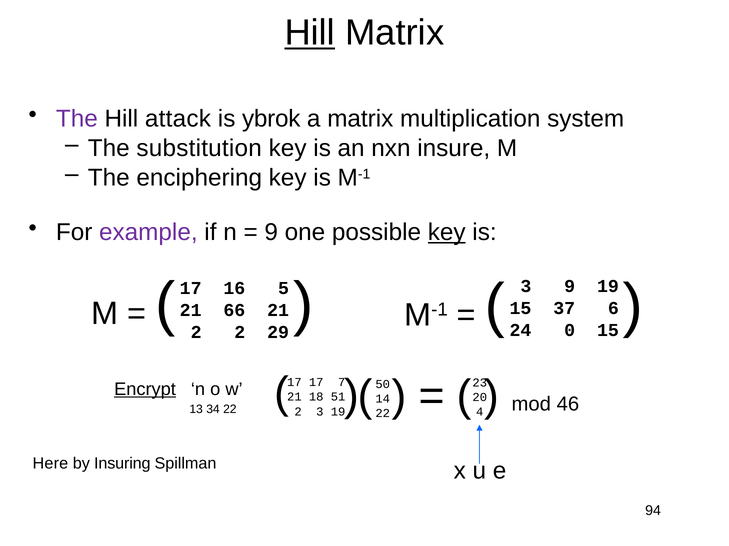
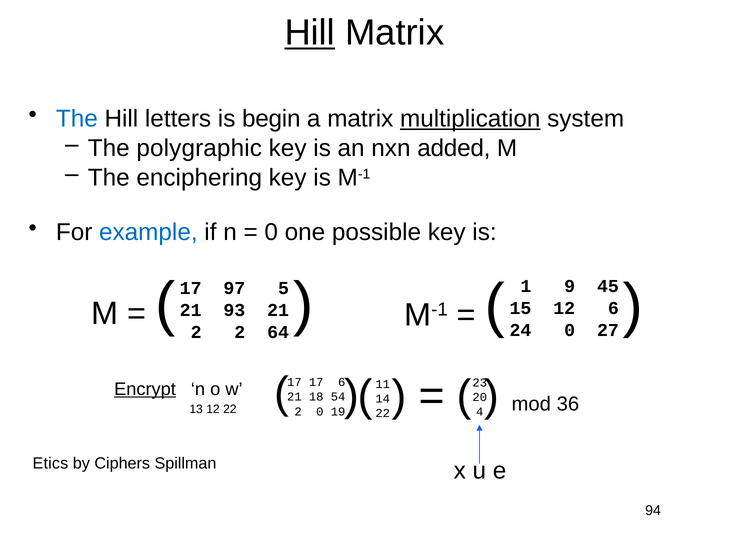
The at (77, 119) colour: purple -> blue
attack: attack -> letters
ybrok: ybrok -> begin
multiplication underline: none -> present
substitution: substitution -> polygraphic
insure: insure -> added
example colour: purple -> blue
9 at (271, 232): 9 -> 0
key at (447, 232) underline: present -> none
16: 16 -> 97
3 at (526, 287): 3 -> 1
9 19: 19 -> 45
15 37: 37 -> 12
66: 66 -> 93
0 15: 15 -> 27
29: 29 -> 64
46: 46 -> 36
50: 50 -> 11
17 7: 7 -> 6
51: 51 -> 54
13 34: 34 -> 12
2 3: 3 -> 0
Here: Here -> Etics
Insuring: Insuring -> Ciphers
